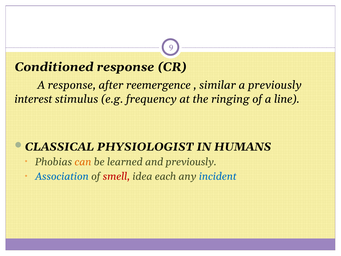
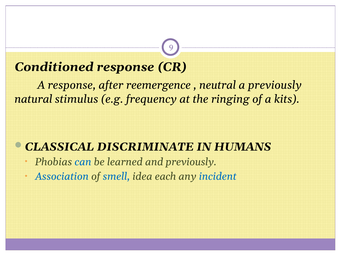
similar: similar -> neutral
interest: interest -> natural
line: line -> kits
PHYSIOLOGIST: PHYSIOLOGIST -> DISCRIMINATE
can colour: orange -> blue
smell colour: red -> blue
